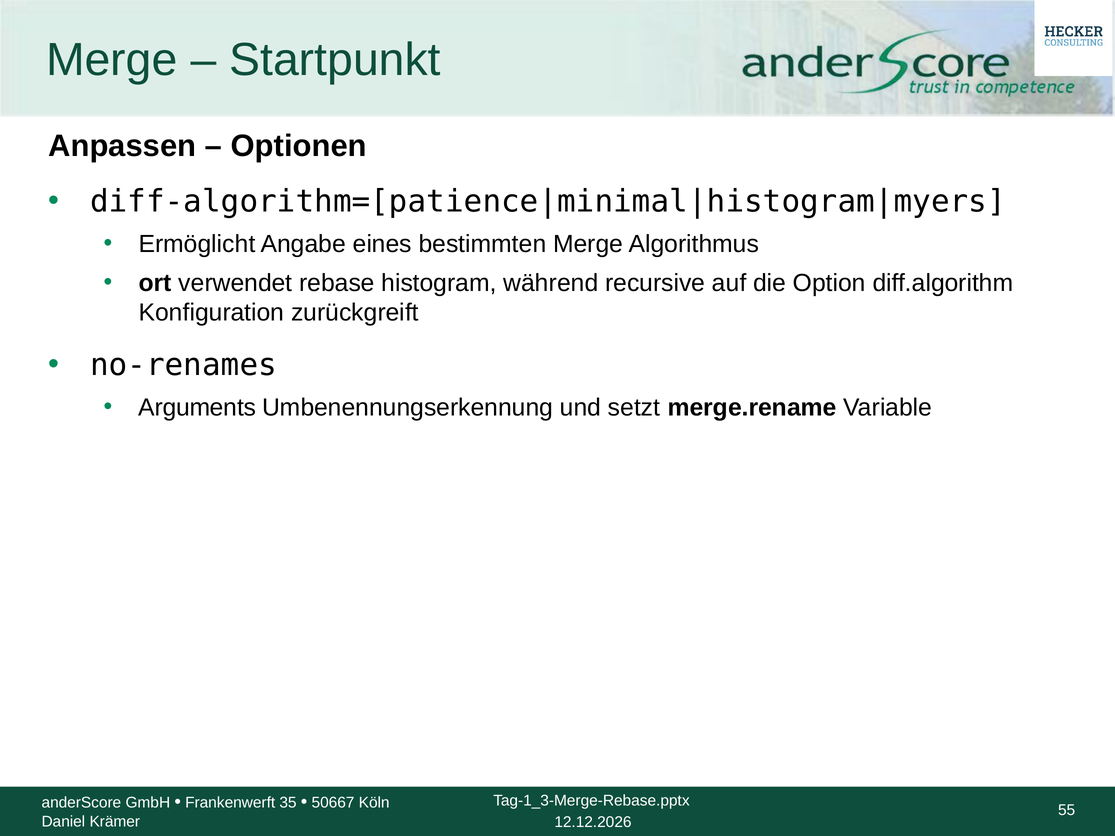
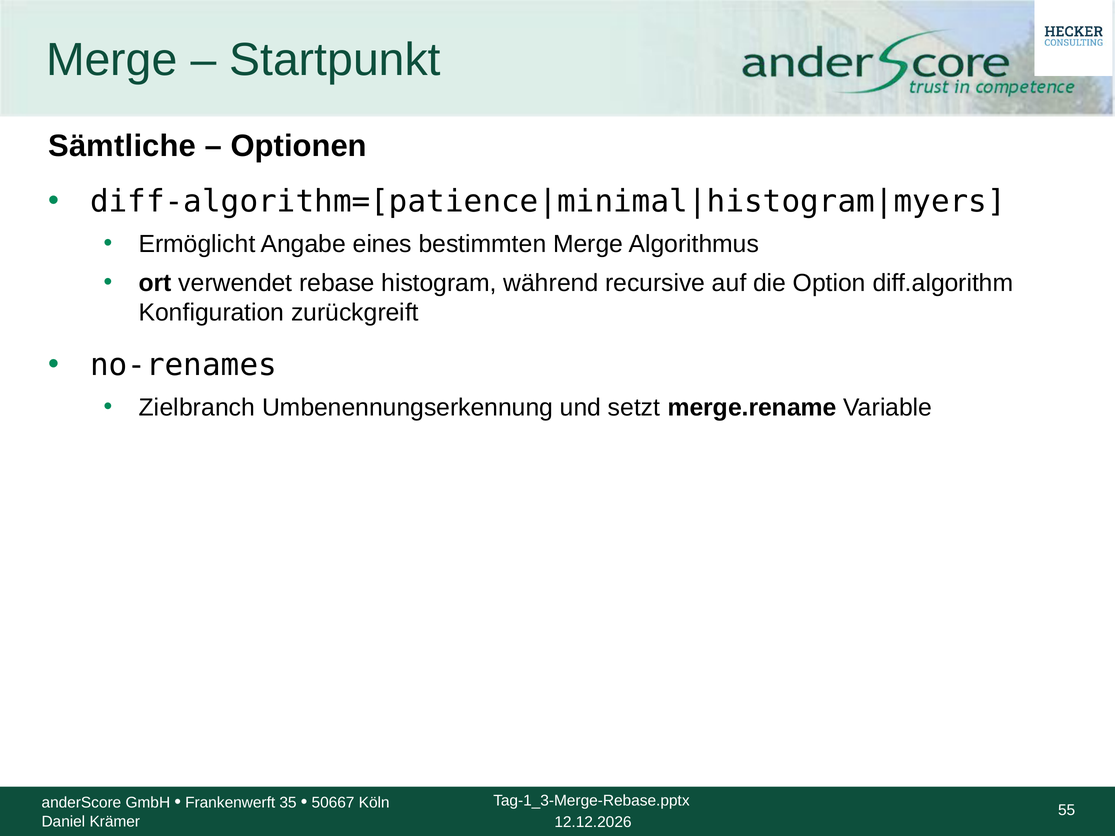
Anpassen: Anpassen -> Sämtliche
Arguments: Arguments -> Zielbranch
